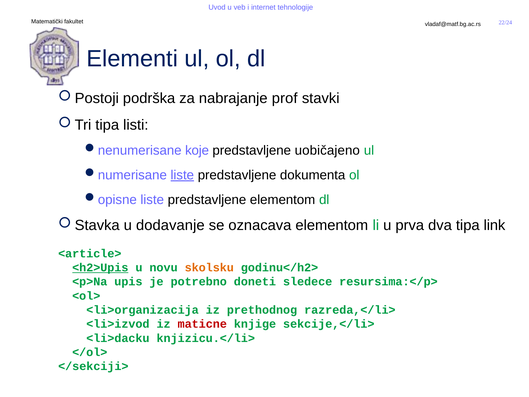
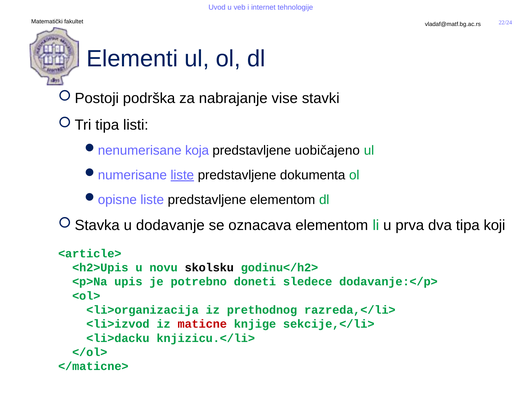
prof: prof -> vise
koje: koje -> koja
link: link -> koji
<h2>Upis underline: present -> none
skolsku colour: orange -> black
resursima:</p>: resursima:</p> -> dodavanje:</p>
</sekciji>: </sekciji> -> </maticne>
